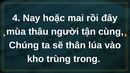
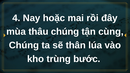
thâu người: người -> chúng
trong: trong -> bước
